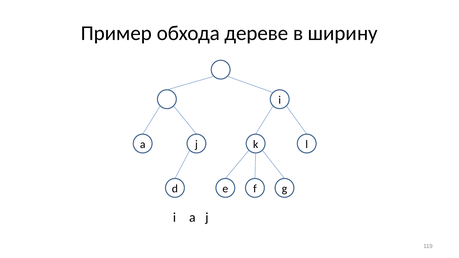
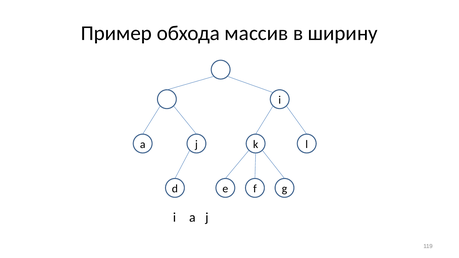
дереве: дереве -> массив
